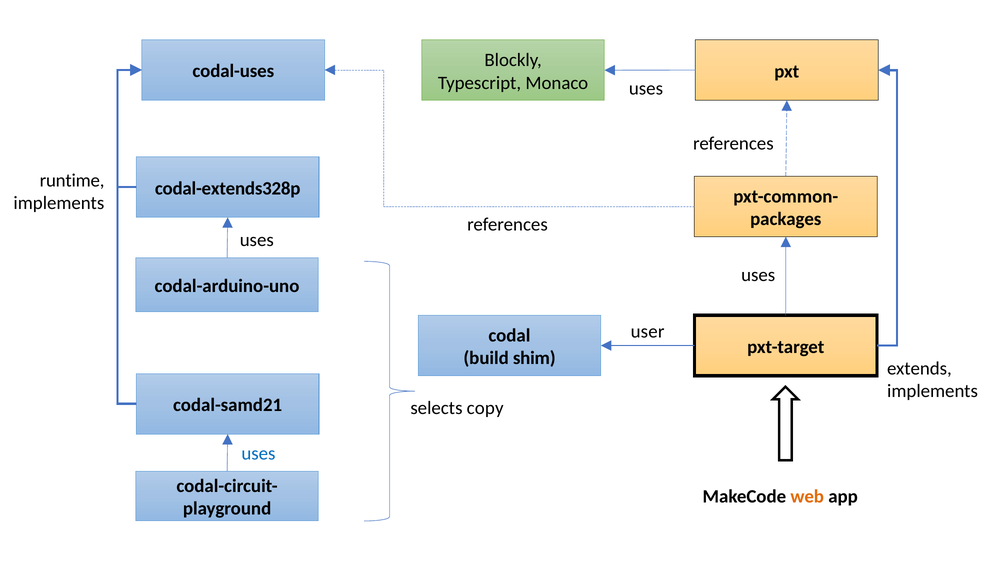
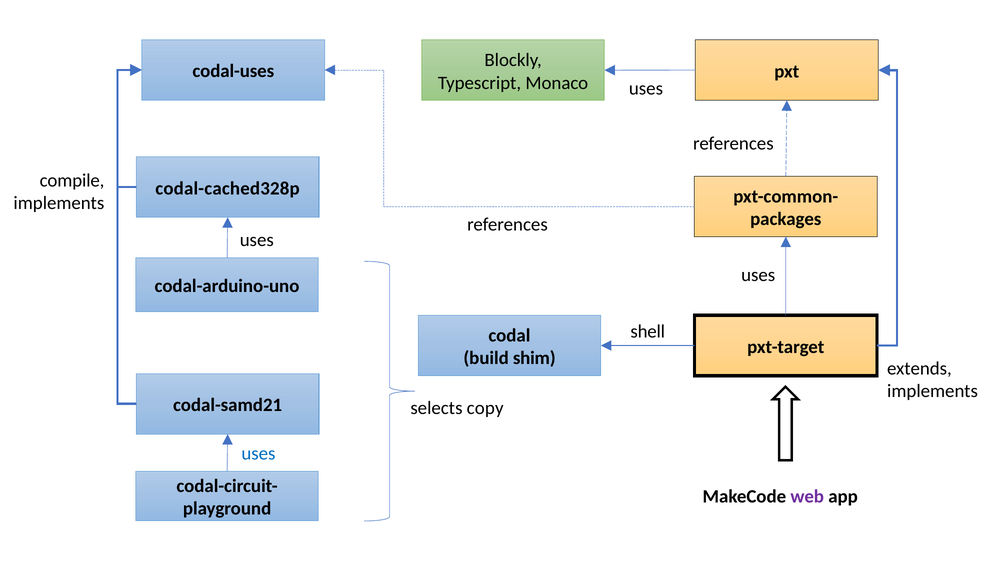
runtime: runtime -> compile
codal-extends328p: codal-extends328p -> codal-cached328p
user: user -> shell
web colour: orange -> purple
